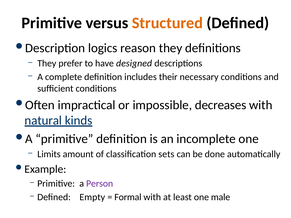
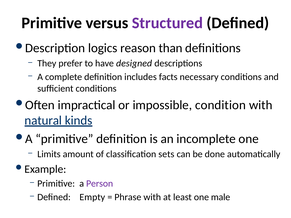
Structured colour: orange -> purple
reason they: they -> than
their: their -> facts
decreases: decreases -> condition
Formal: Formal -> Phrase
